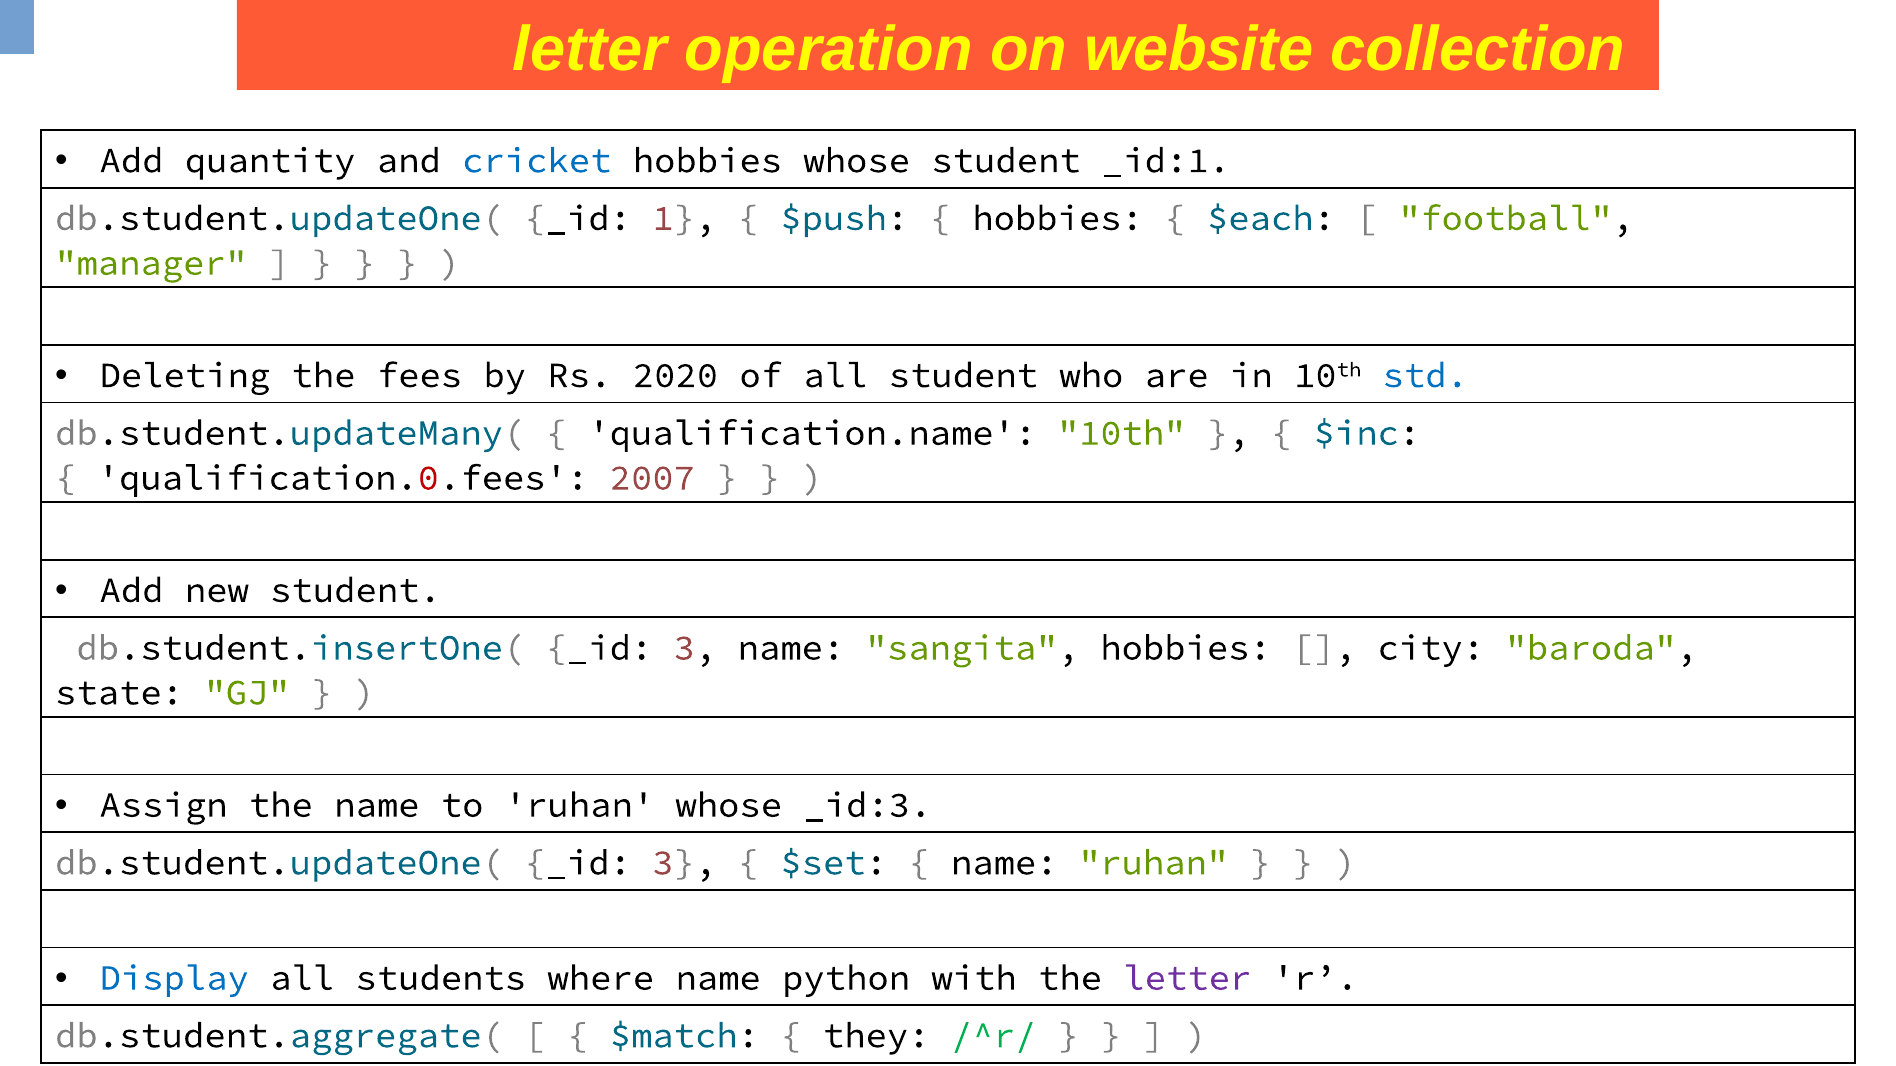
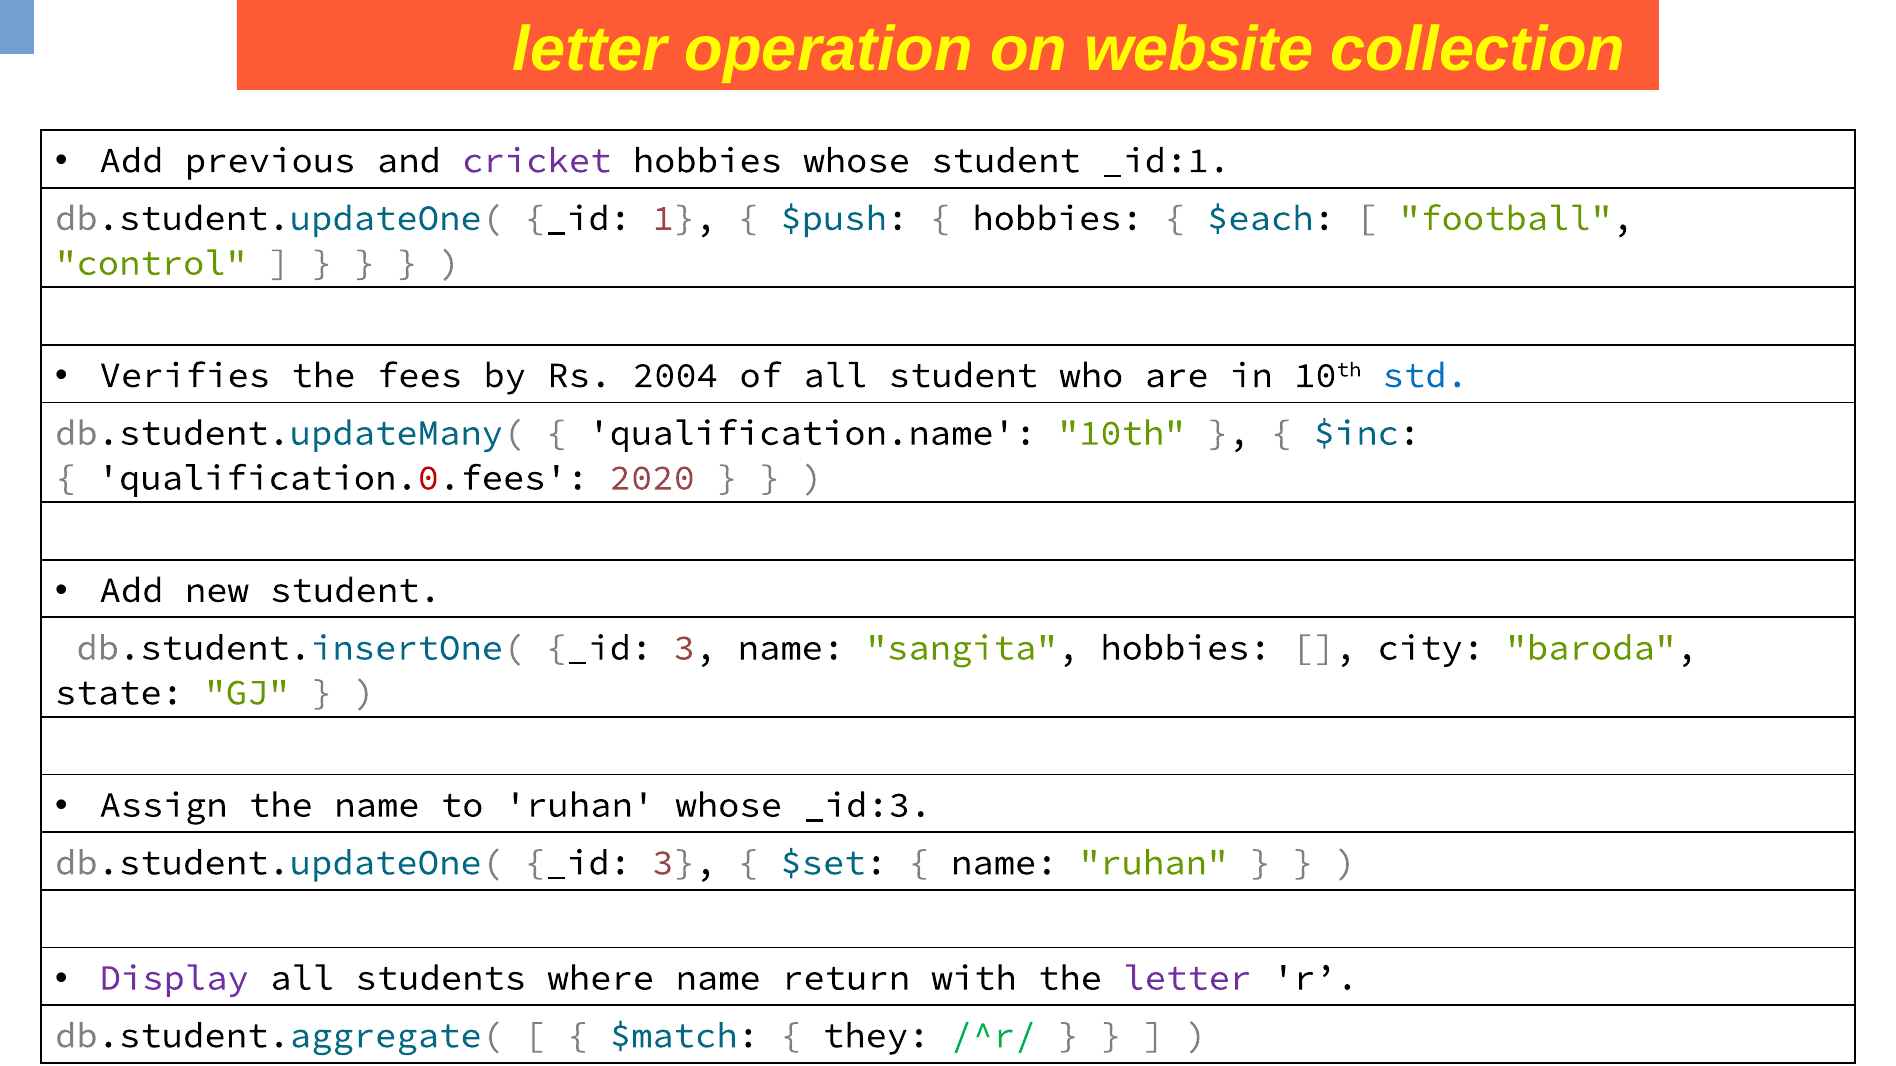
quantity: quantity -> previous
cricket colour: blue -> purple
manager: manager -> control
Deleting: Deleting -> Verifies
2020: 2020 -> 2004
2007: 2007 -> 2020
Display colour: blue -> purple
python: python -> return
